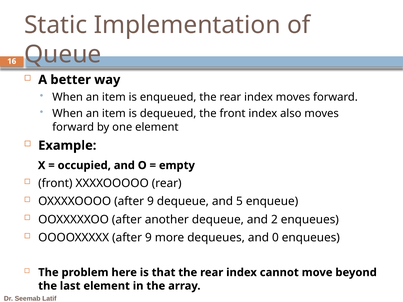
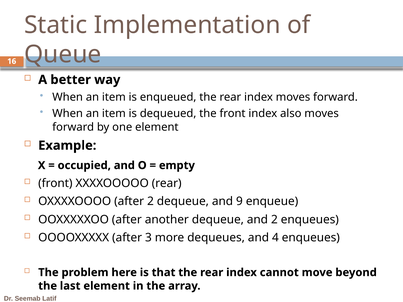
OXXXXOOOO after 9: 9 -> 2
5: 5 -> 9
OOOOXXXXX after 9: 9 -> 3
0: 0 -> 4
